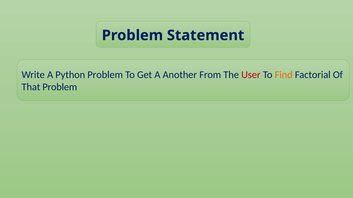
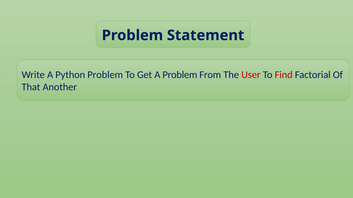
A Another: Another -> Problem
Find colour: orange -> red
That Problem: Problem -> Another
